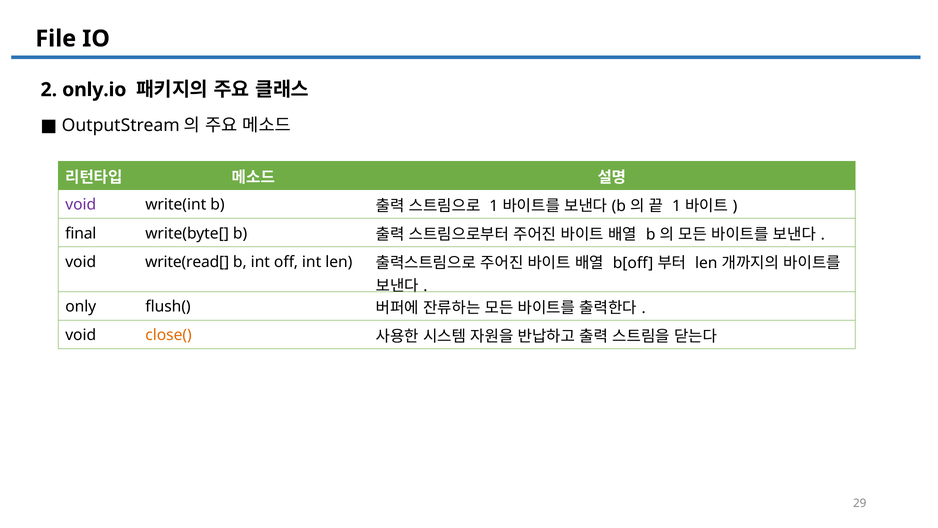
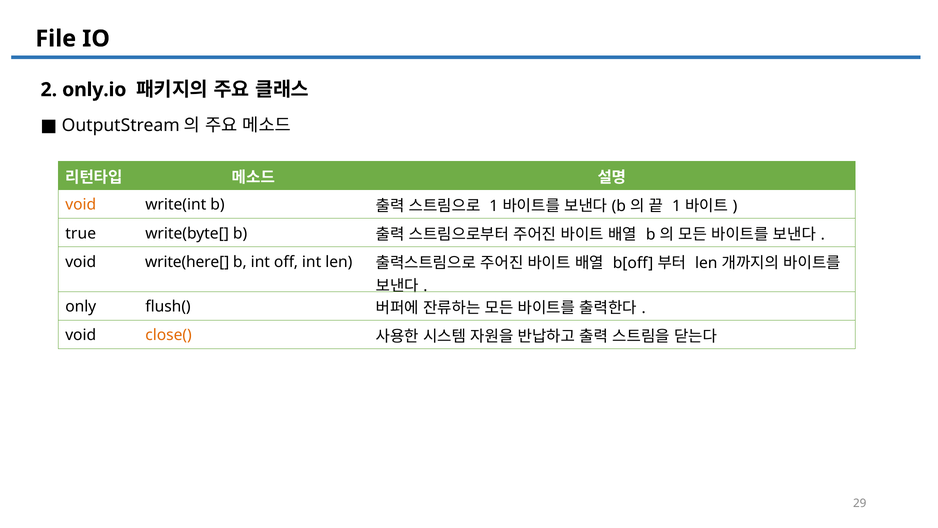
void at (81, 205) colour: purple -> orange
final: final -> true
write(read[: write(read[ -> write(here[
